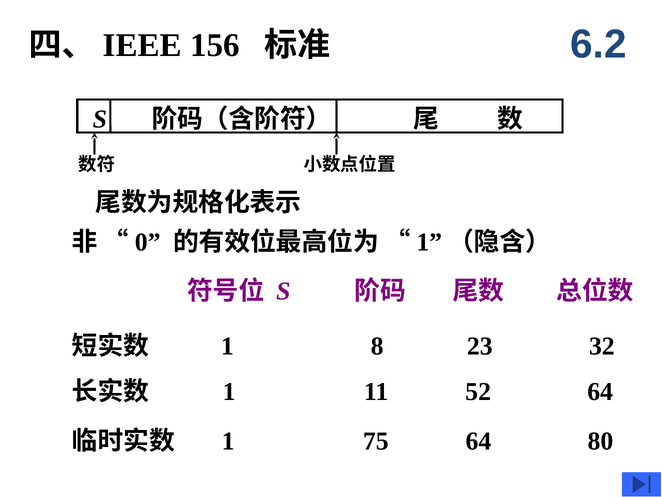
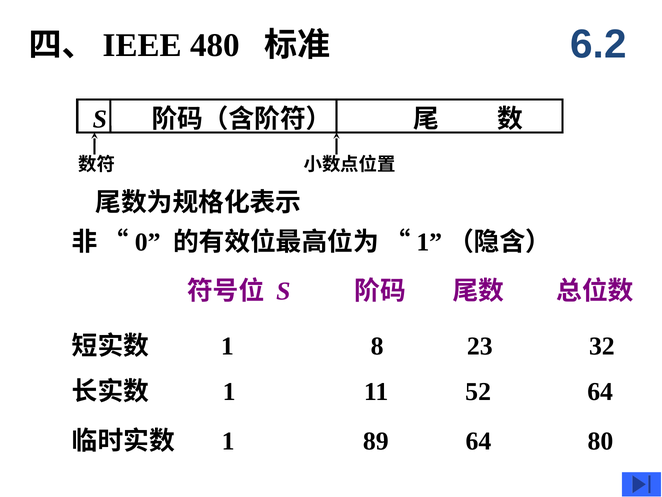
156: 156 -> 480
75: 75 -> 89
